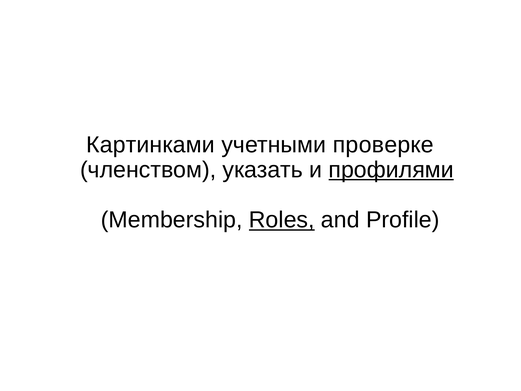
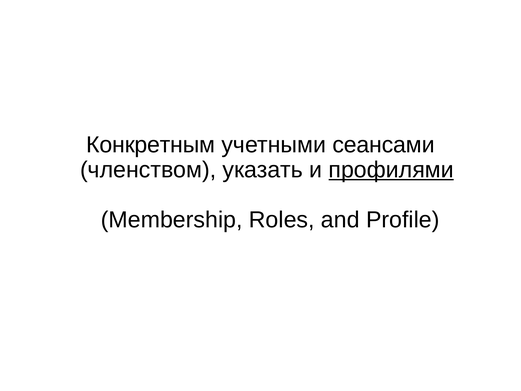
Картинками: Картинками -> Конкретным
проверке: проверке -> сеансами
Roles underline: present -> none
